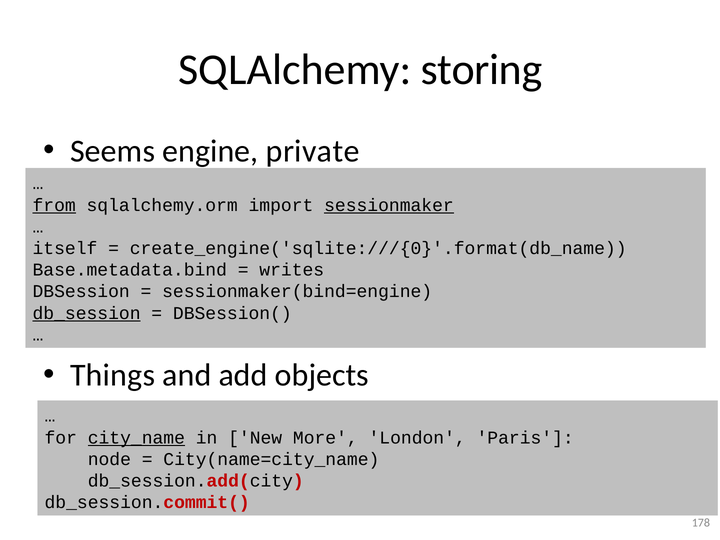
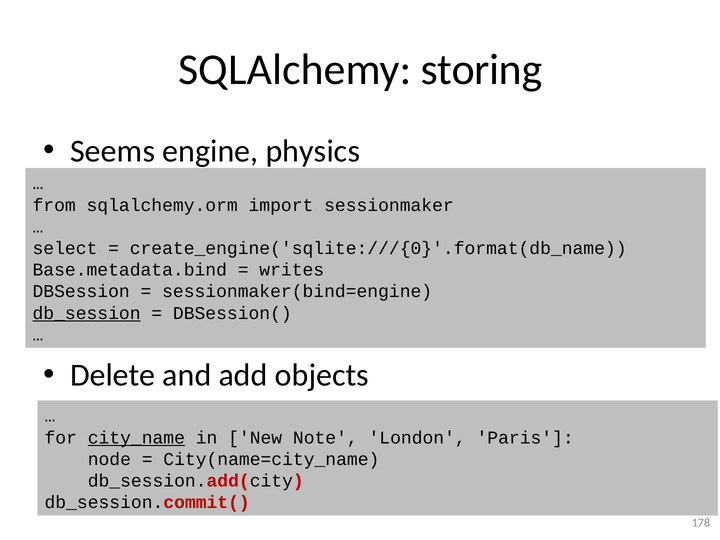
private: private -> physics
from underline: present -> none
sessionmaker underline: present -> none
itself: itself -> select
Things: Things -> Delete
More: More -> Note
